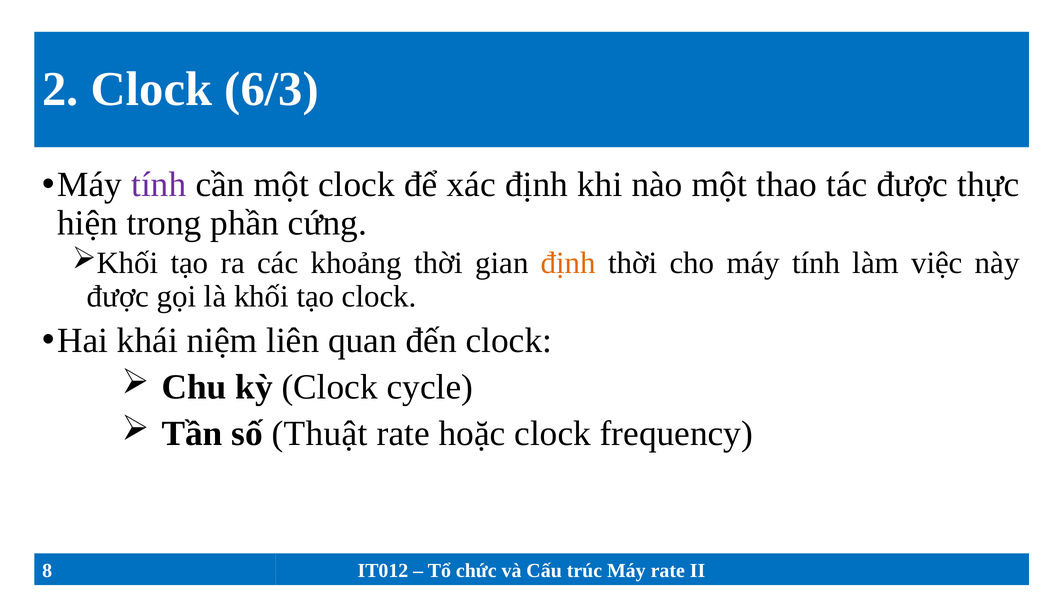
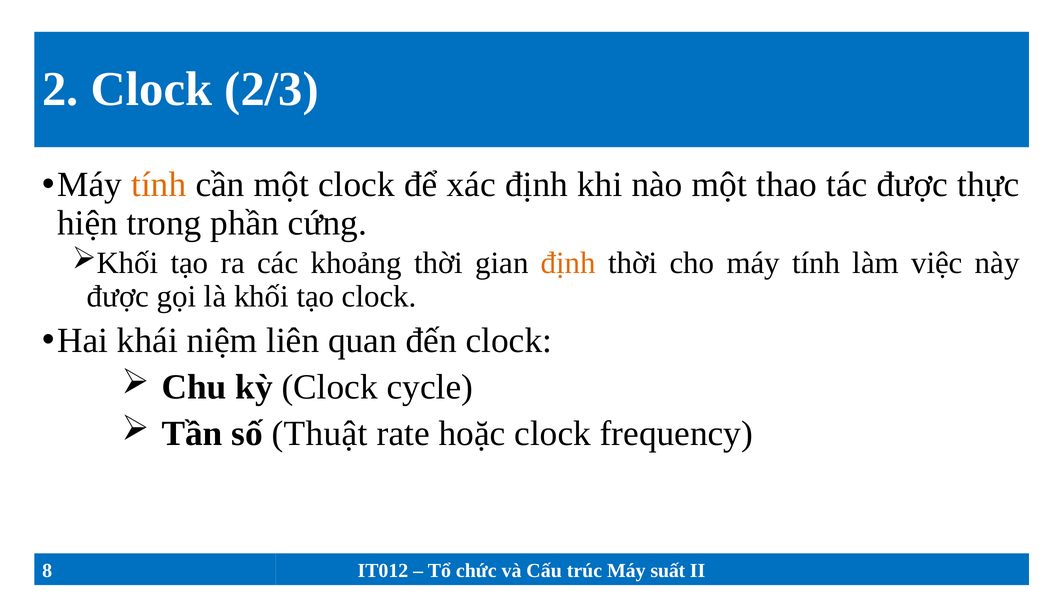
6/3: 6/3 -> 2/3
tính at (159, 185) colour: purple -> orange
Máy rate: rate -> suất
